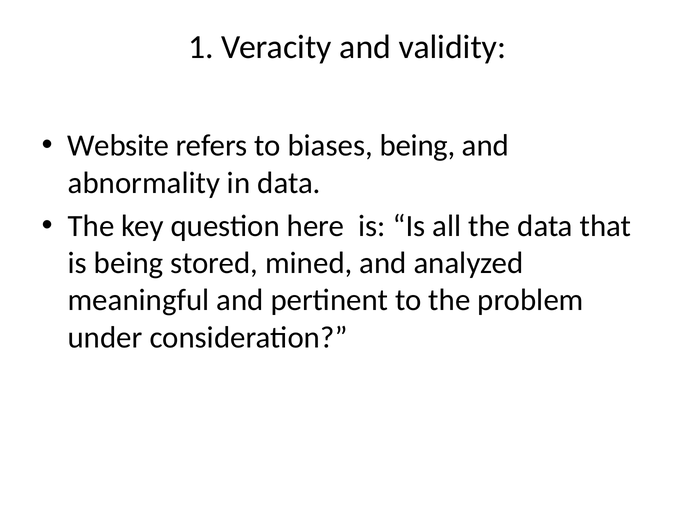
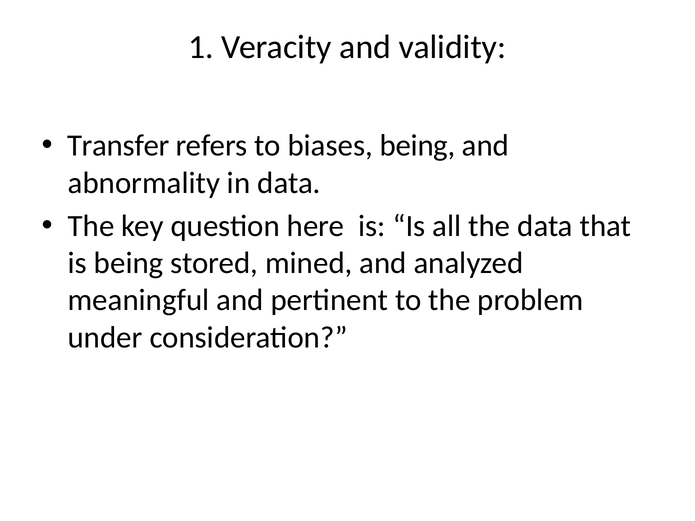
Website: Website -> Transfer
